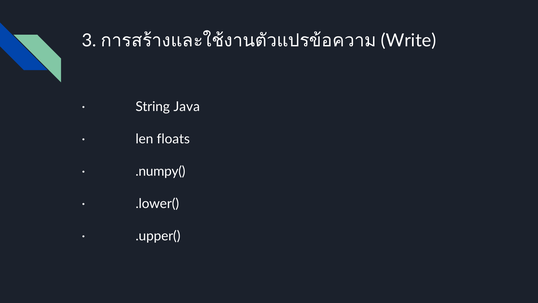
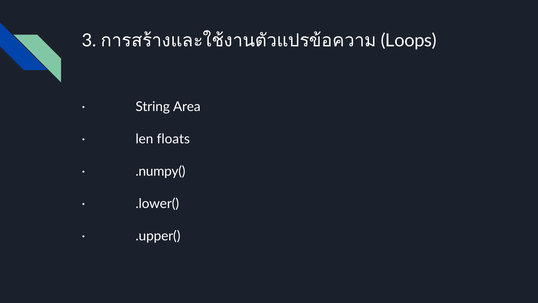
Write: Write -> Loops
Java: Java -> Area
